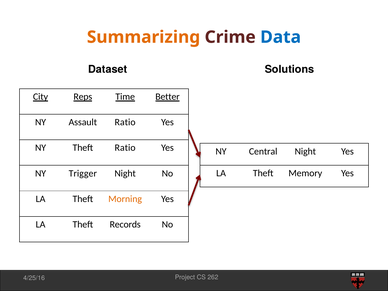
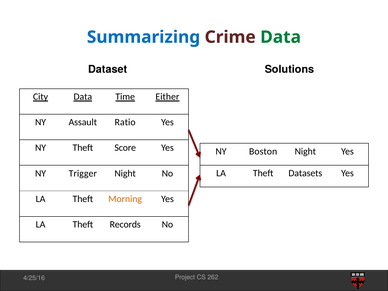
Summarizing colour: orange -> blue
Data at (281, 37) colour: blue -> green
City Reps: Reps -> Data
Better: Better -> Either
Theft Ratio: Ratio -> Score
Central: Central -> Boston
Memory: Memory -> Datasets
